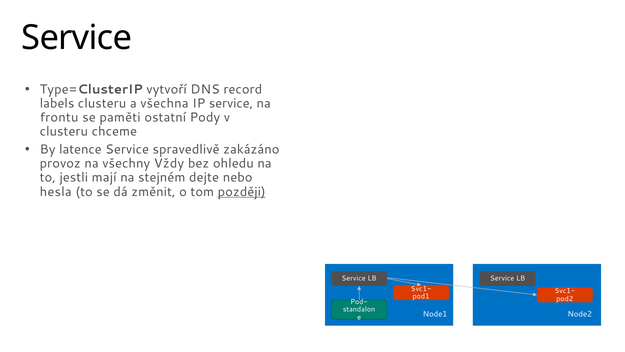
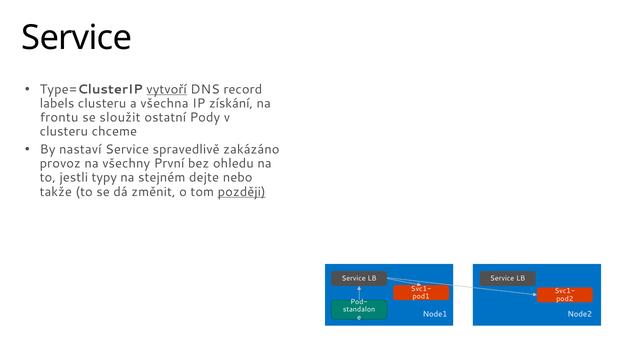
vytvoří underline: none -> present
IP service: service -> získání
paměti: paměti -> sloužit
latence: latence -> nastaví
Vždy: Vždy -> První
mají: mají -> typy
hesla: hesla -> takže
